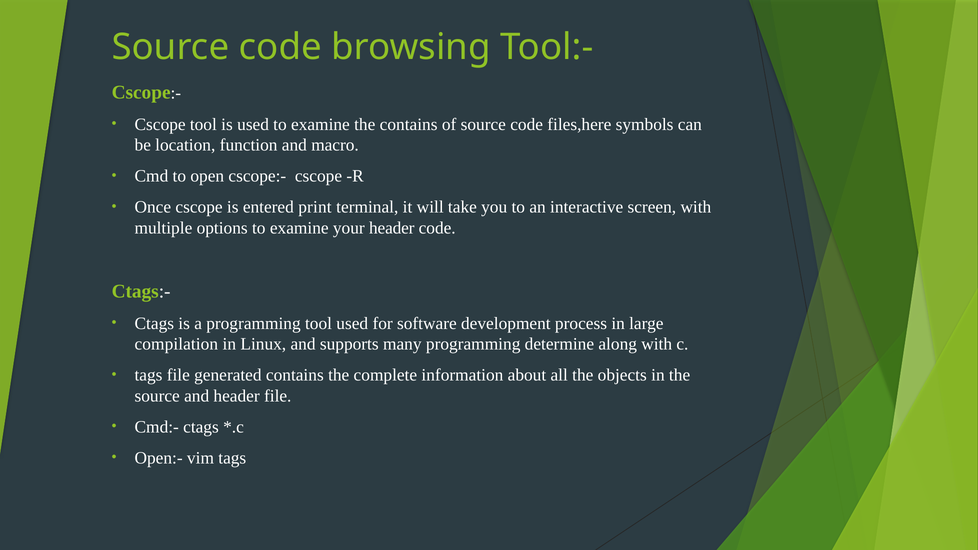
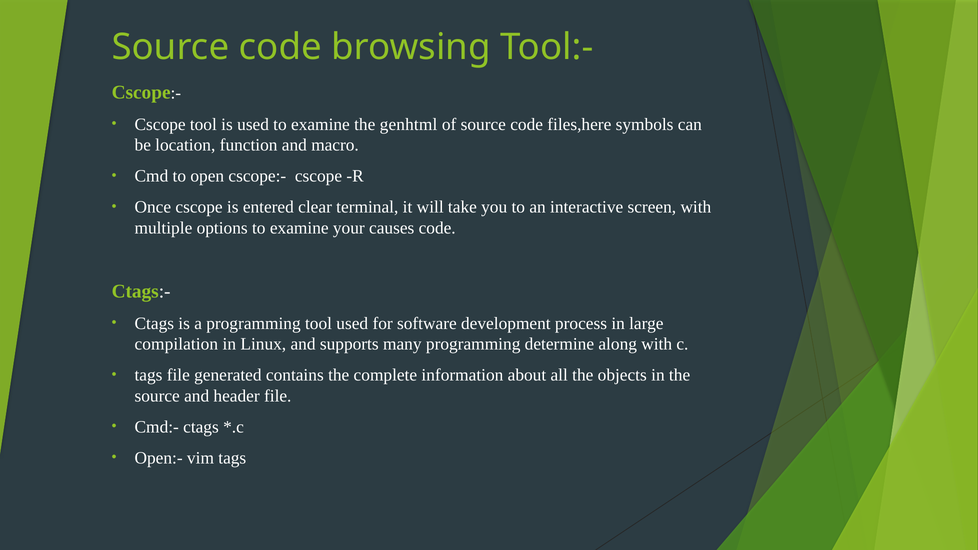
the contains: contains -> genhtml
print: print -> clear
your header: header -> causes
